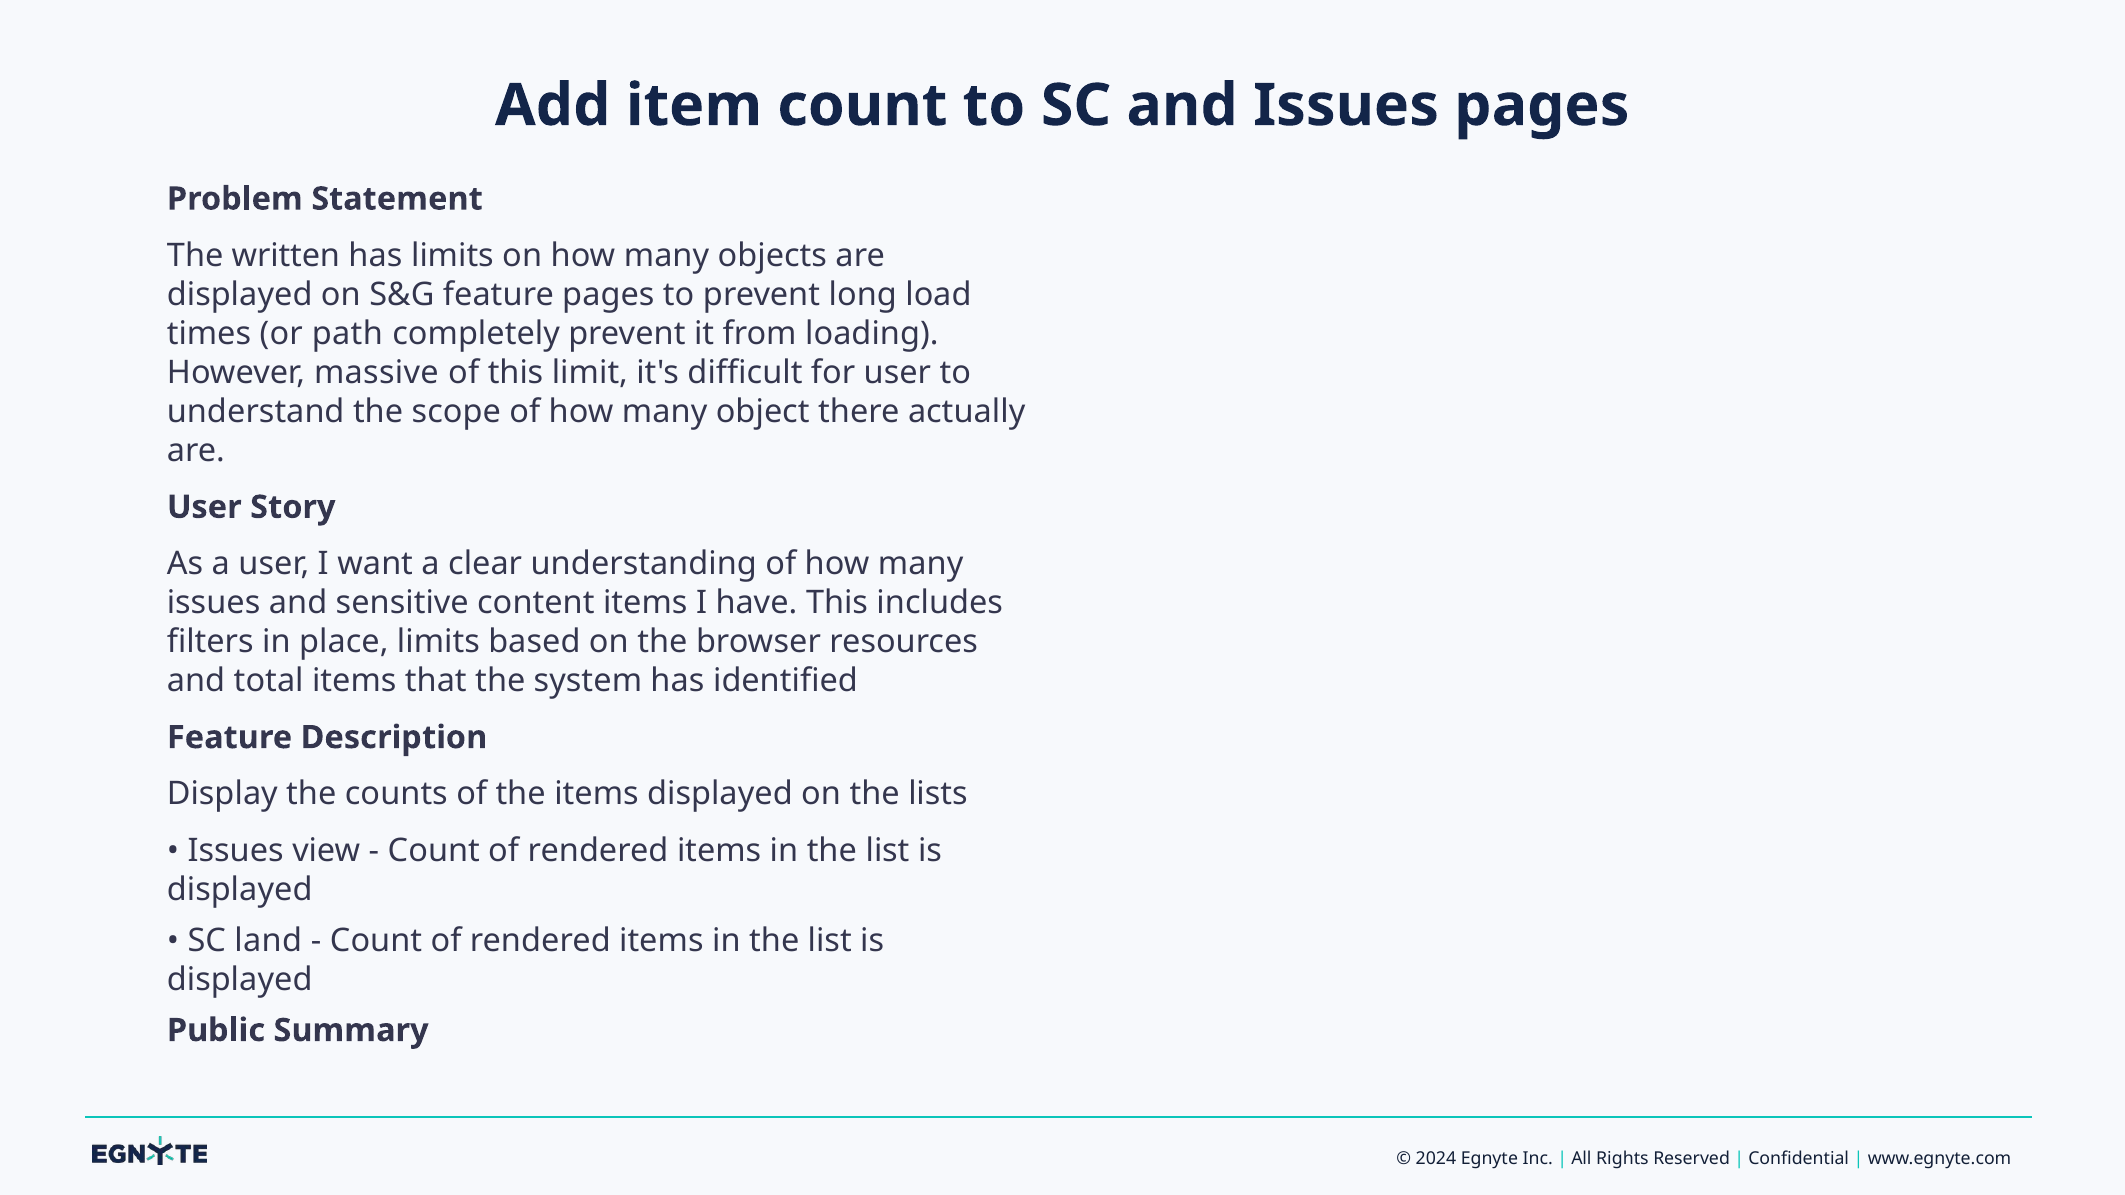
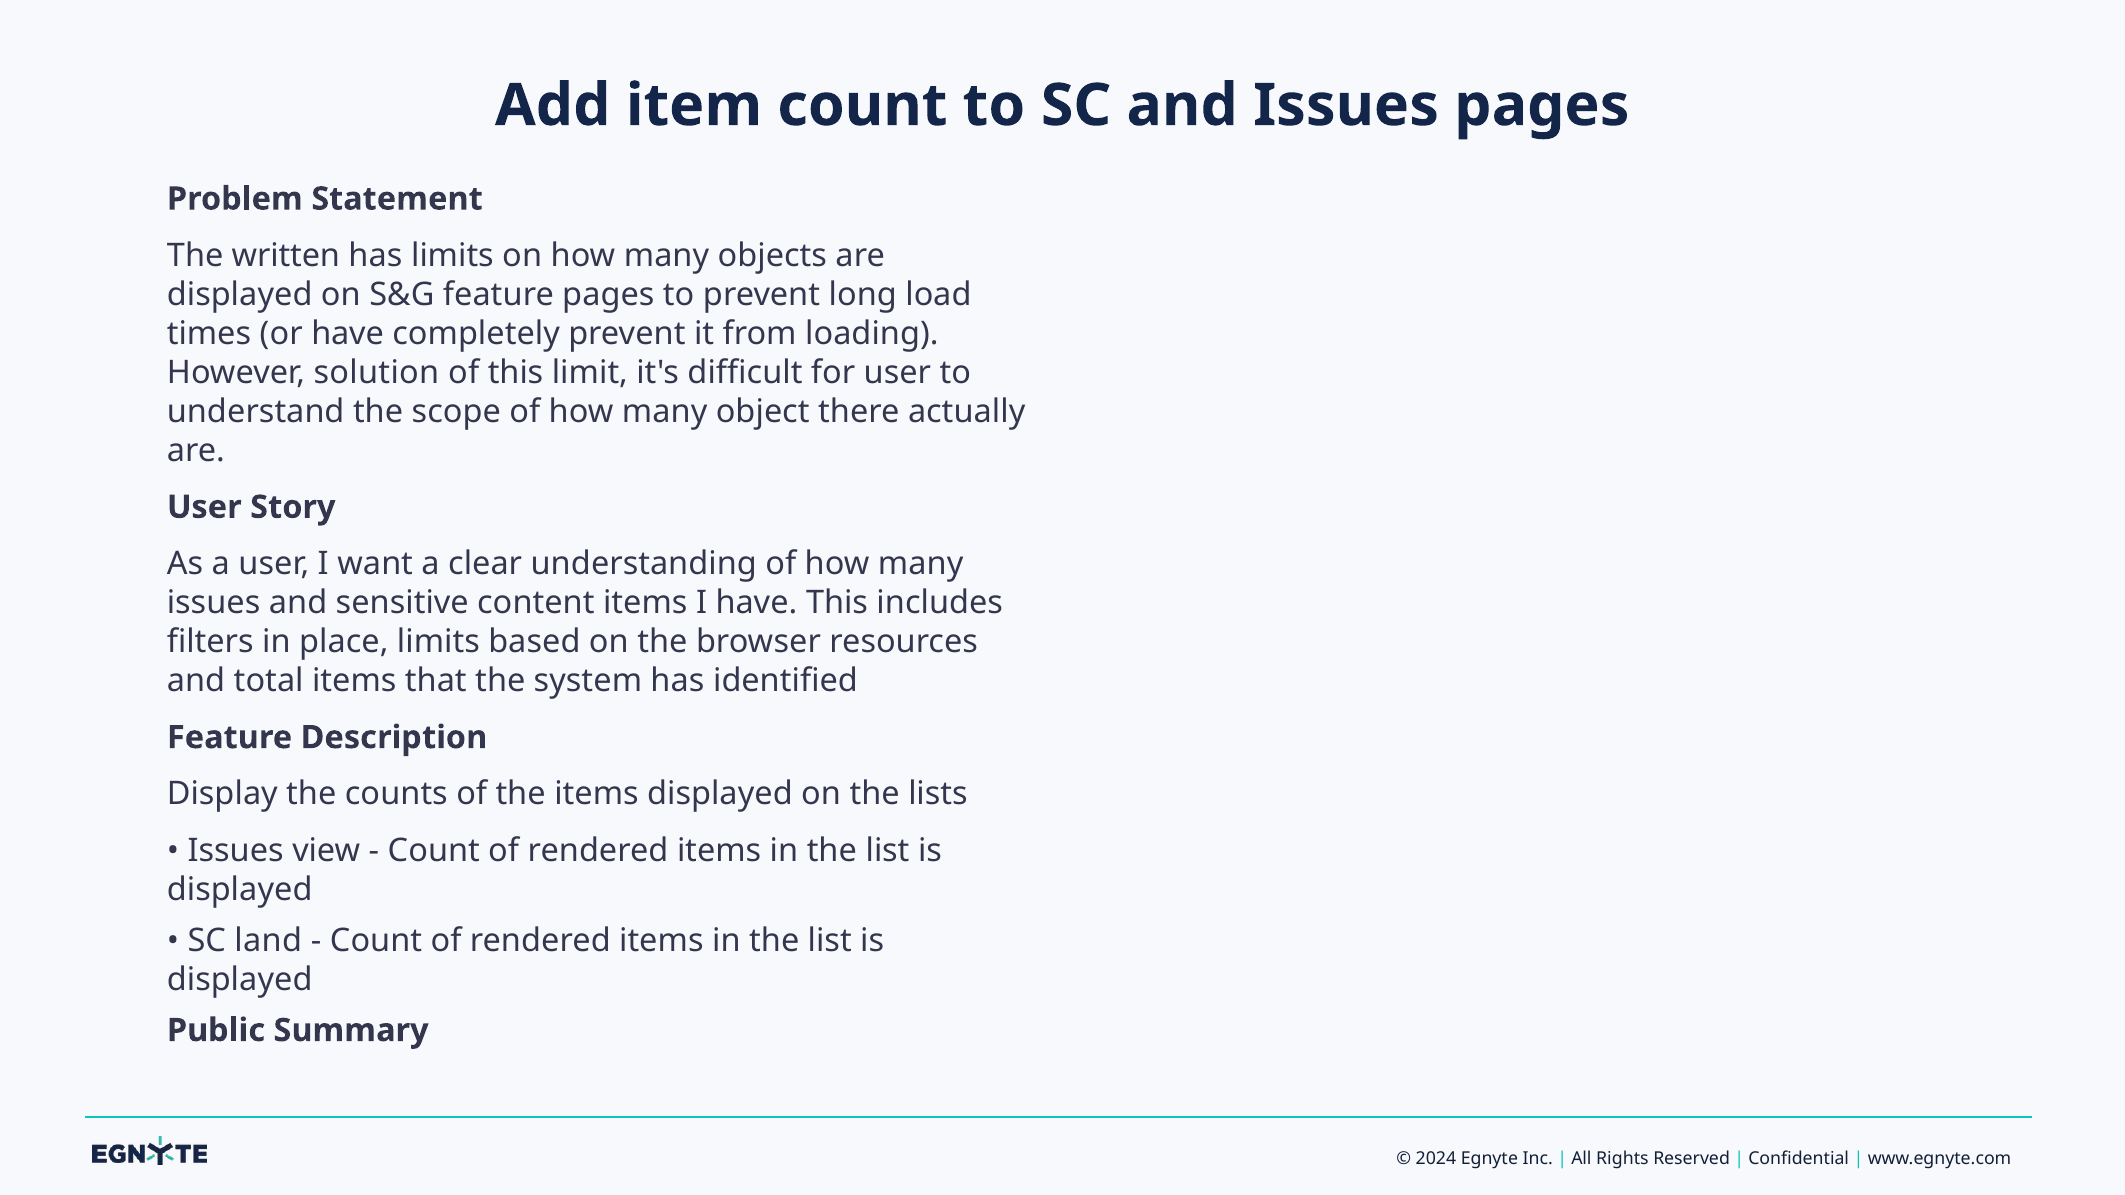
or path: path -> have
massive: massive -> solution
